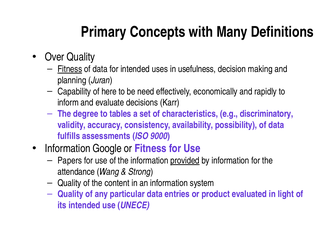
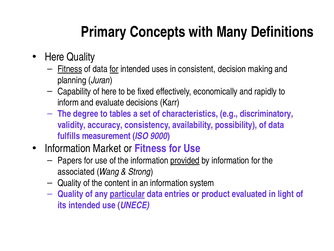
Over at (55, 57): Over -> Here
for at (114, 69) underline: none -> present
usefulness: usefulness -> consistent
need: need -> fixed
assessments: assessments -> measurement
Google: Google -> Market
attendance: attendance -> associated
particular underline: none -> present
